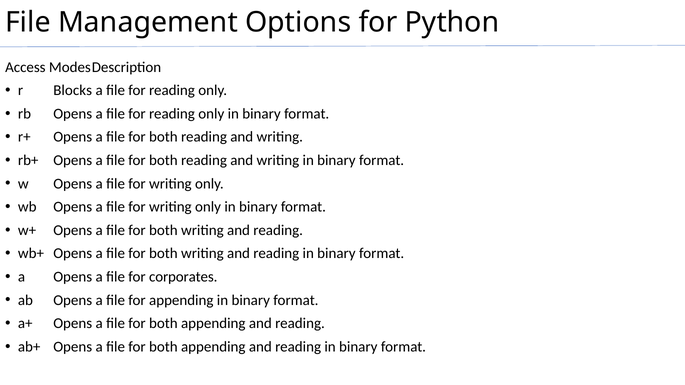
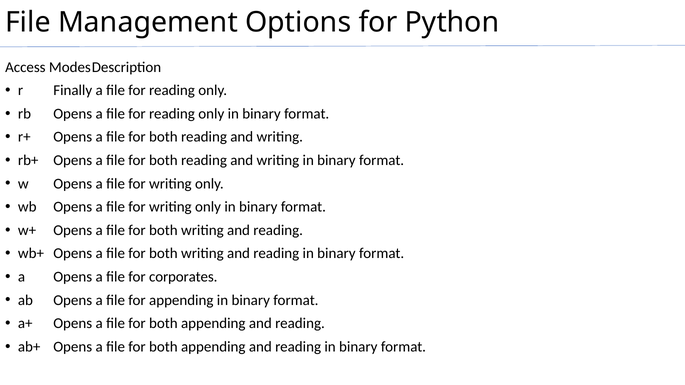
Blocks: Blocks -> Finally
